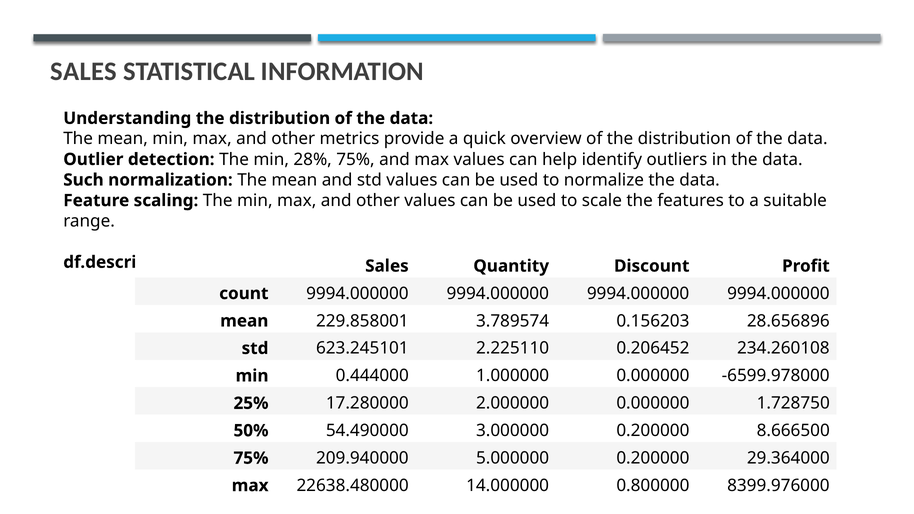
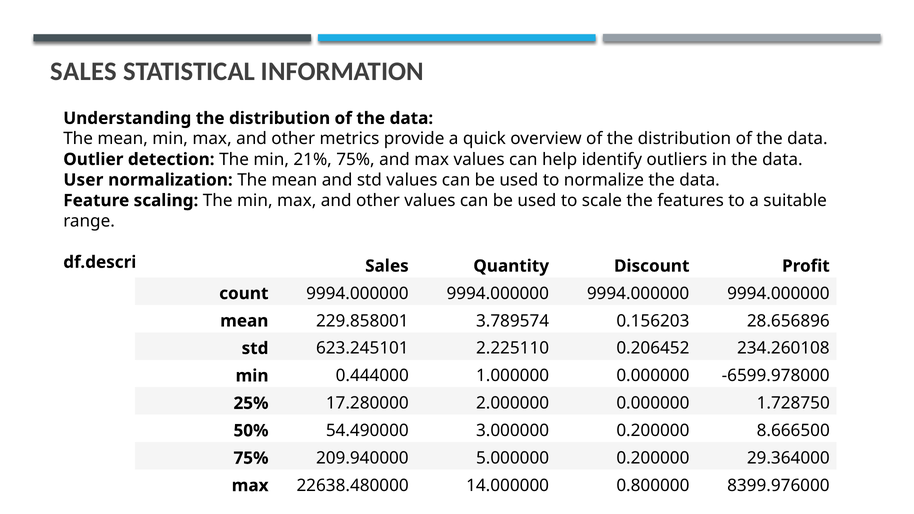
28%: 28% -> 21%
Such: Such -> User
